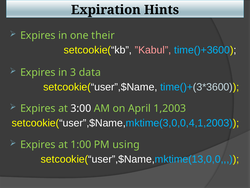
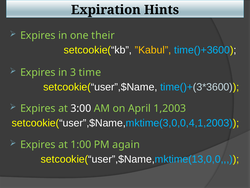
”Kabul colour: pink -> yellow
data: data -> time
using: using -> again
